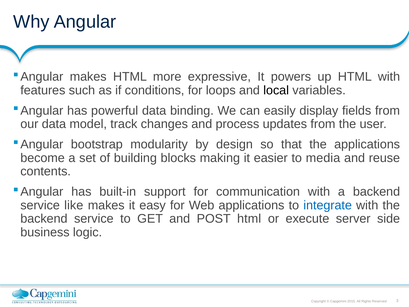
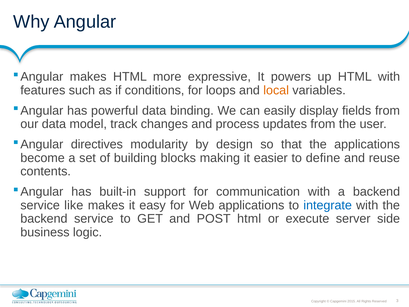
local colour: black -> orange
bootstrap: bootstrap -> directives
media: media -> define
